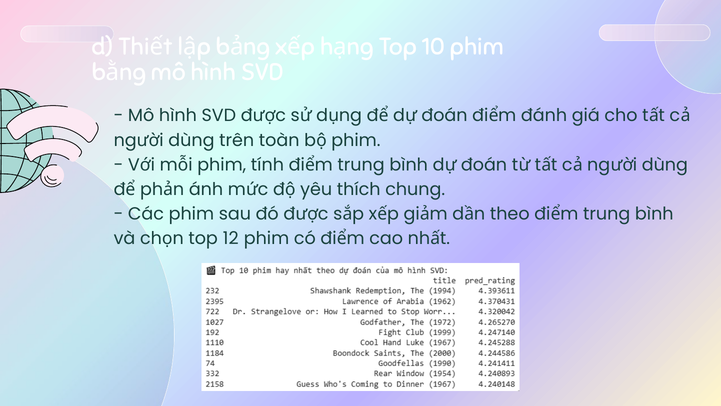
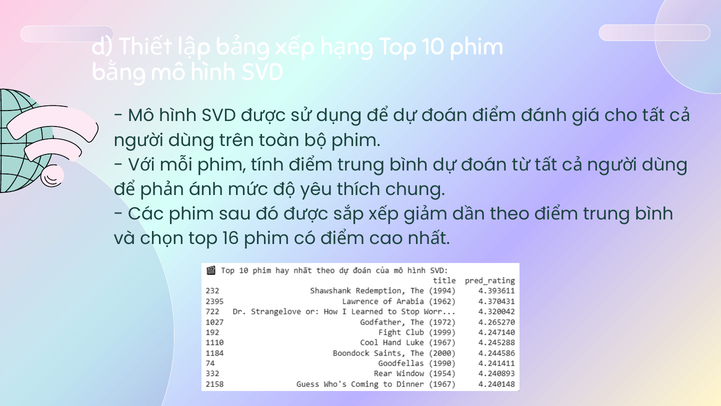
12: 12 -> 16
